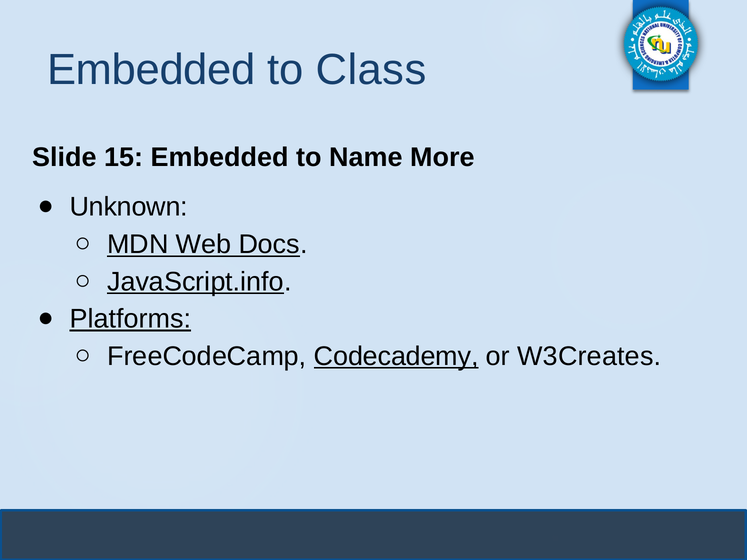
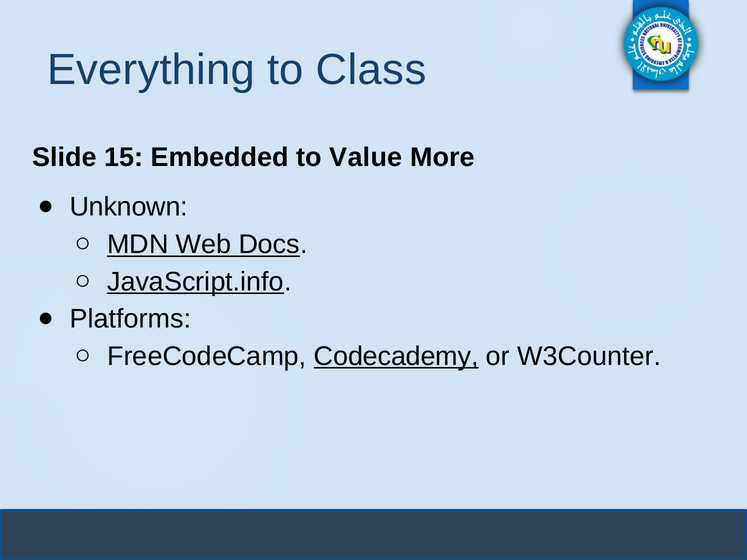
Embedded at (151, 70): Embedded -> Everything
Name: Name -> Value
Platforms underline: present -> none
W3Creates: W3Creates -> W3Counter
